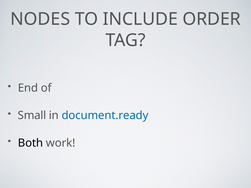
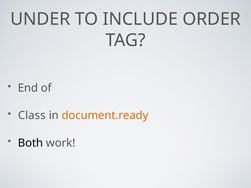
NODES: NODES -> UNDER
Small: Small -> Class
document.ready colour: blue -> orange
